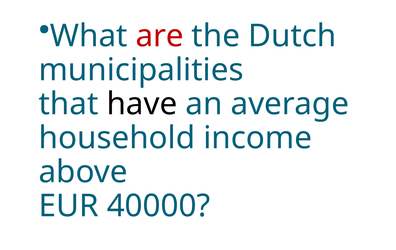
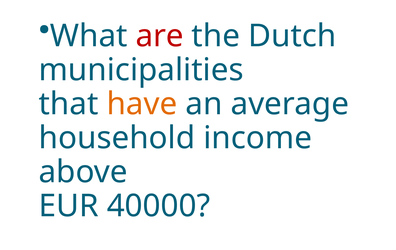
have colour: black -> orange
